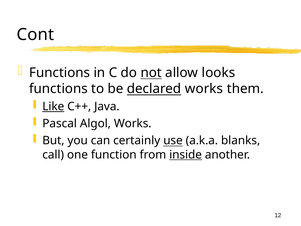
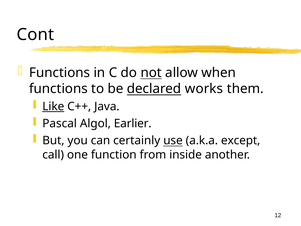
looks: looks -> when
Algol Works: Works -> Earlier
blanks: blanks -> except
inside underline: present -> none
